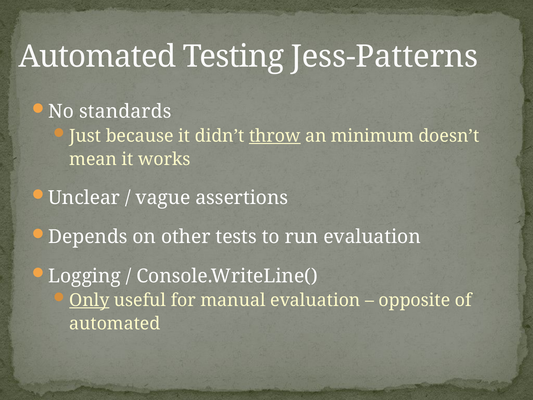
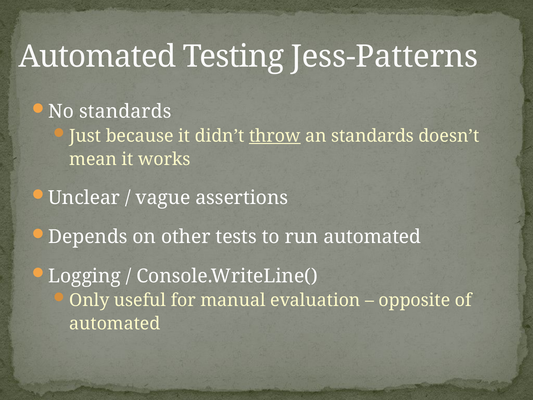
an minimum: minimum -> standards
run evaluation: evaluation -> automated
Only underline: present -> none
